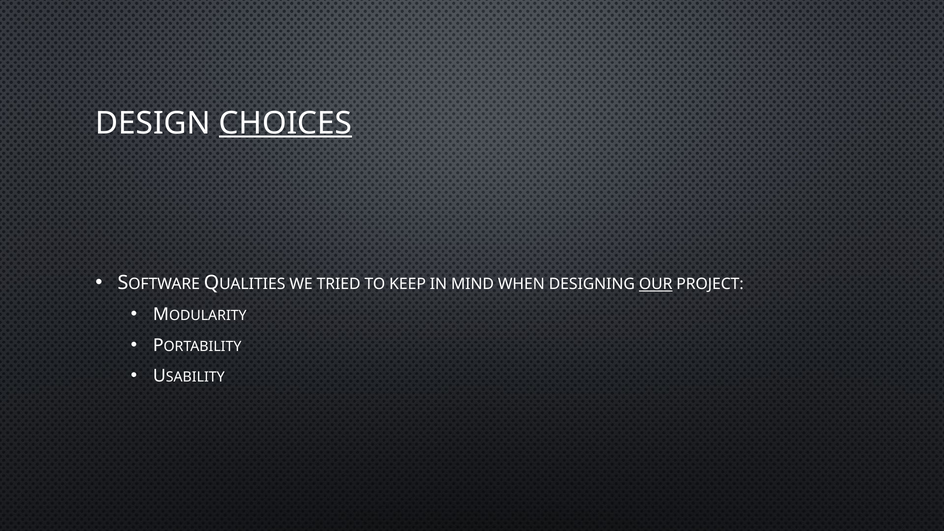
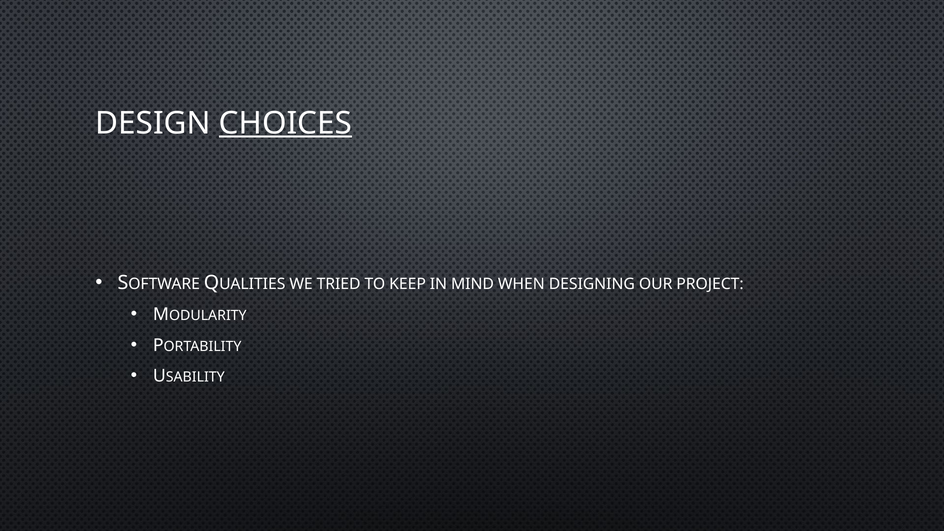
OUR underline: present -> none
